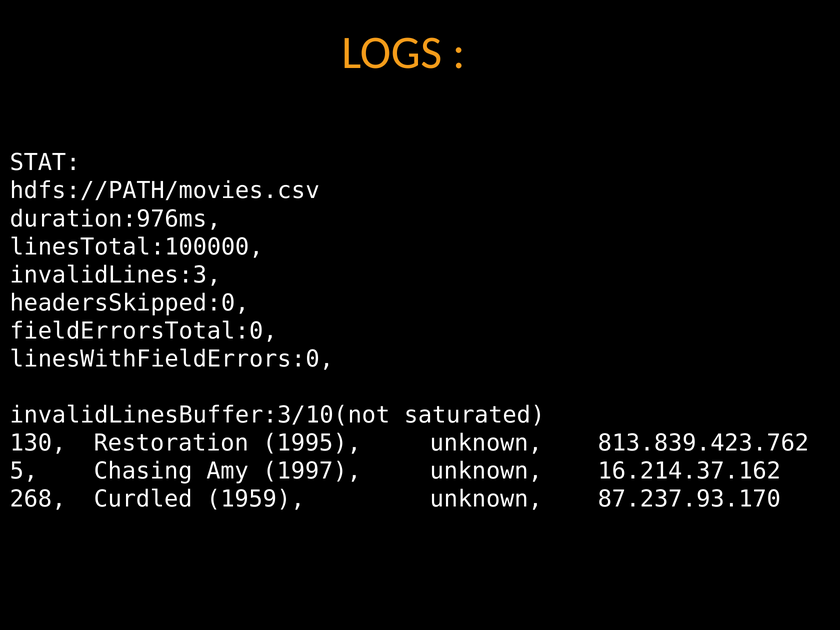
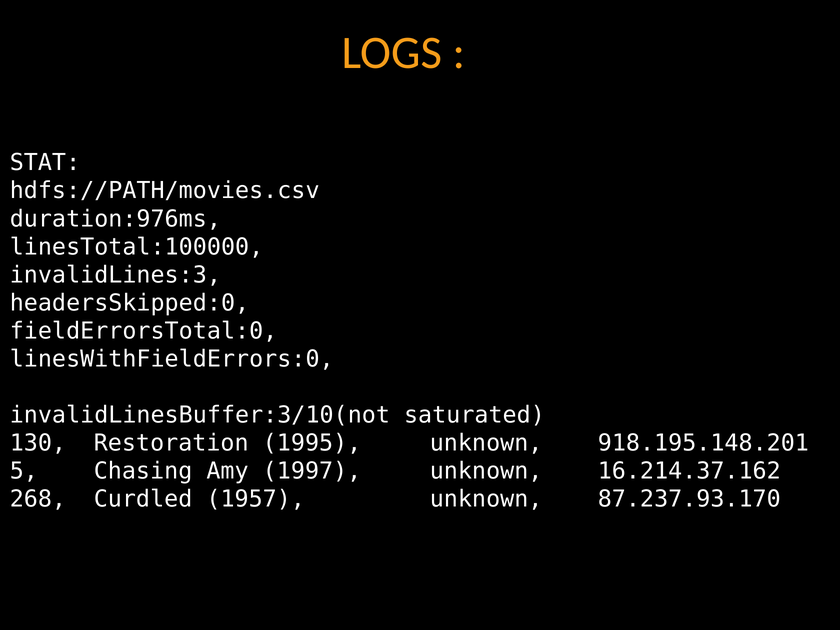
813.839.423.762: 813.839.423.762 -> 918.195.148.201
1959: 1959 -> 1957
